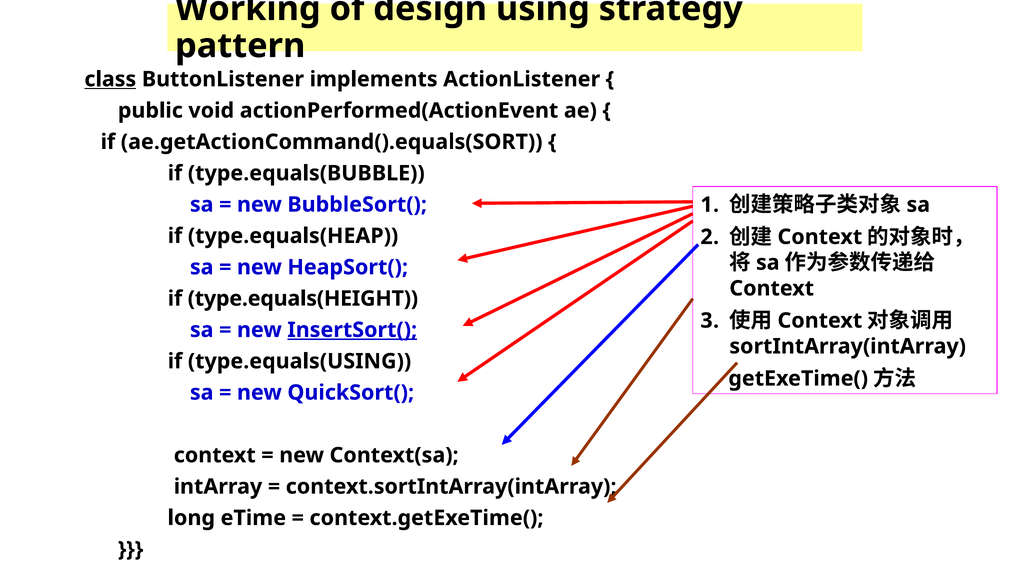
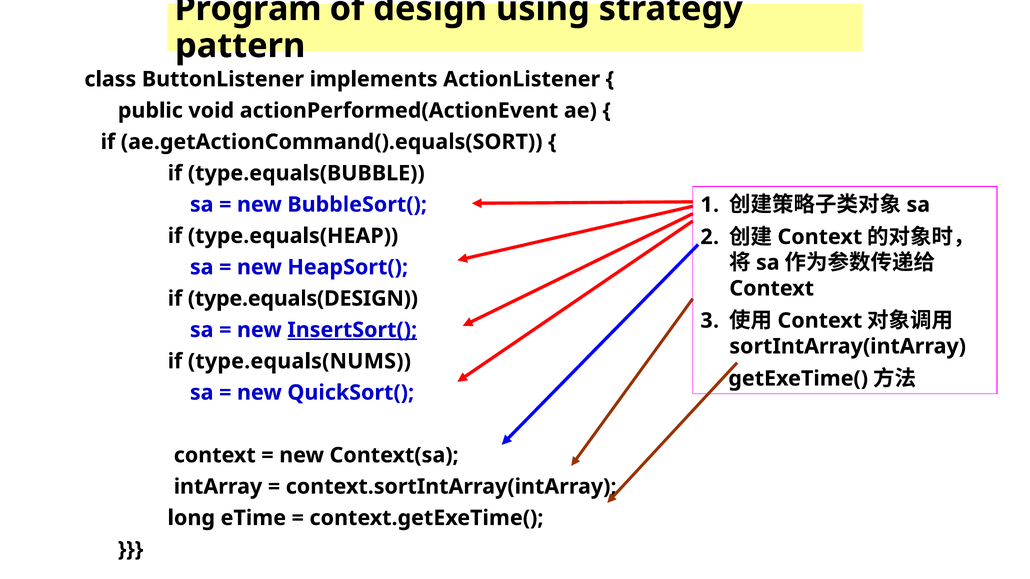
Working: Working -> Program
class underline: present -> none
type.equals(HEIGHT: type.equals(HEIGHT -> type.equals(DESIGN
type.equals(USING: type.equals(USING -> type.equals(NUMS
